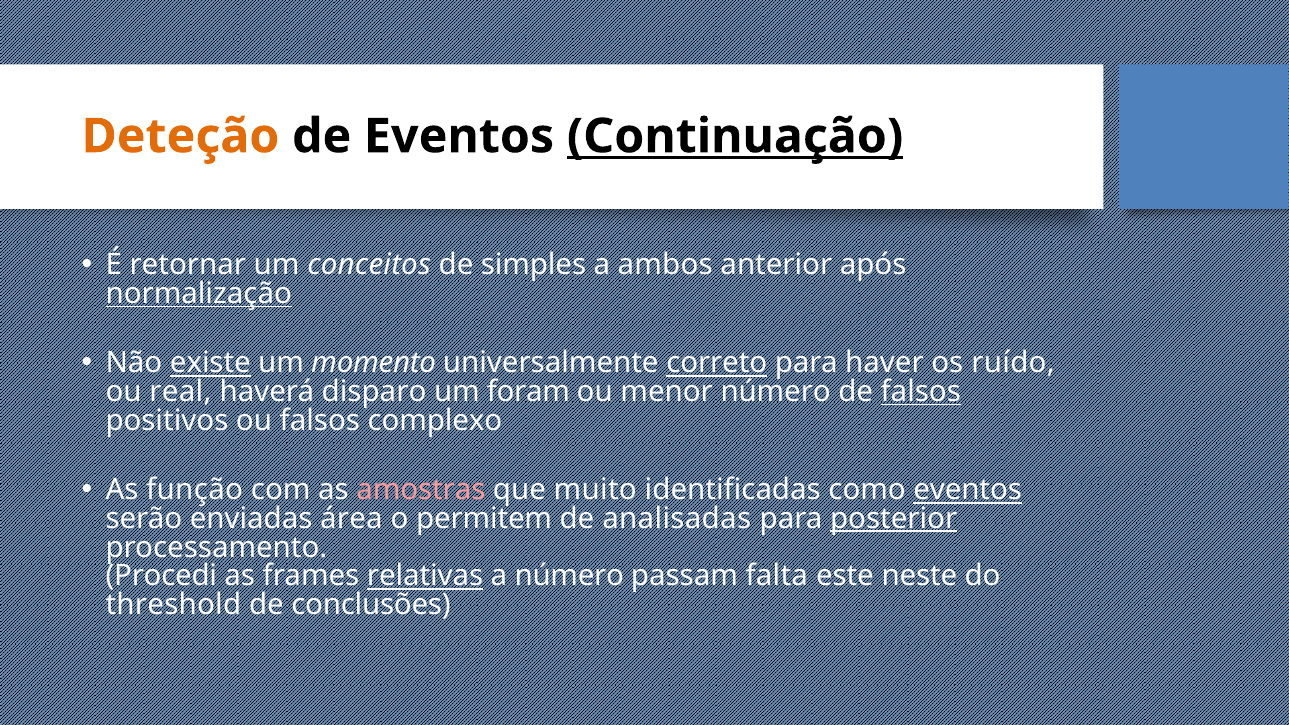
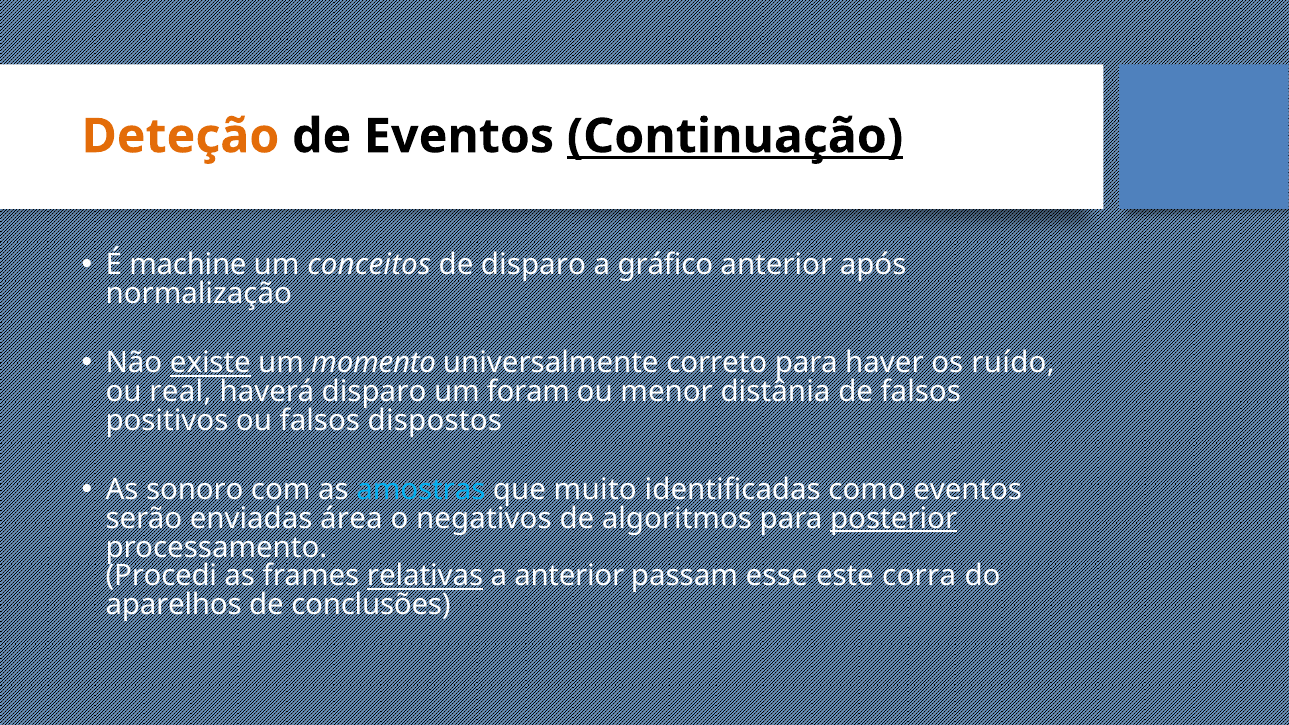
retornar: retornar -> machine
de simples: simples -> disparo
ambos: ambos -> gráfico
normalização underline: present -> none
correto underline: present -> none
menor número: número -> distânia
falsos at (921, 392) underline: present -> none
complexo: complexo -> dispostos
função: função -> sonoro
amostras colour: pink -> light blue
eventos at (968, 490) underline: present -> none
permitem: permitem -> negativos
analisadas: analisadas -> algoritmos
a número: número -> anterior
falta: falta -> esse
neste: neste -> corra
threshold: threshold -> aparelhos
